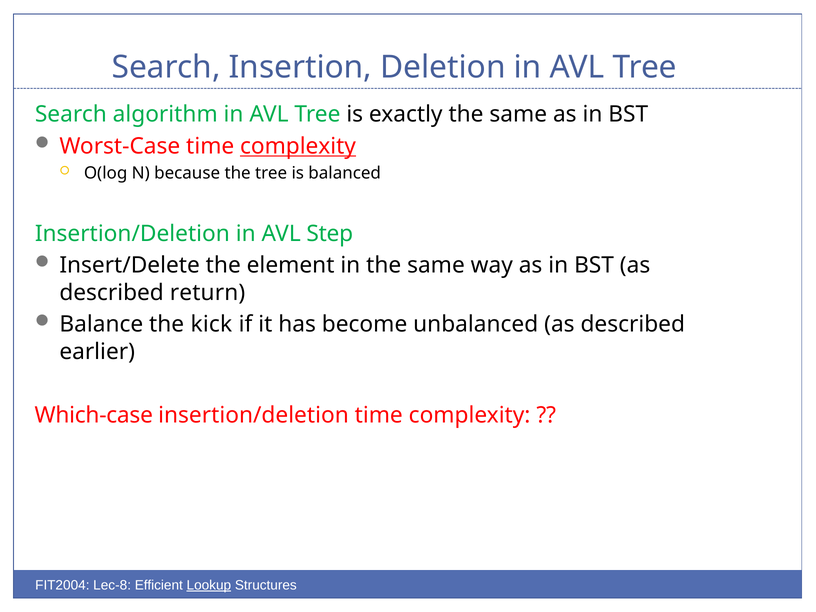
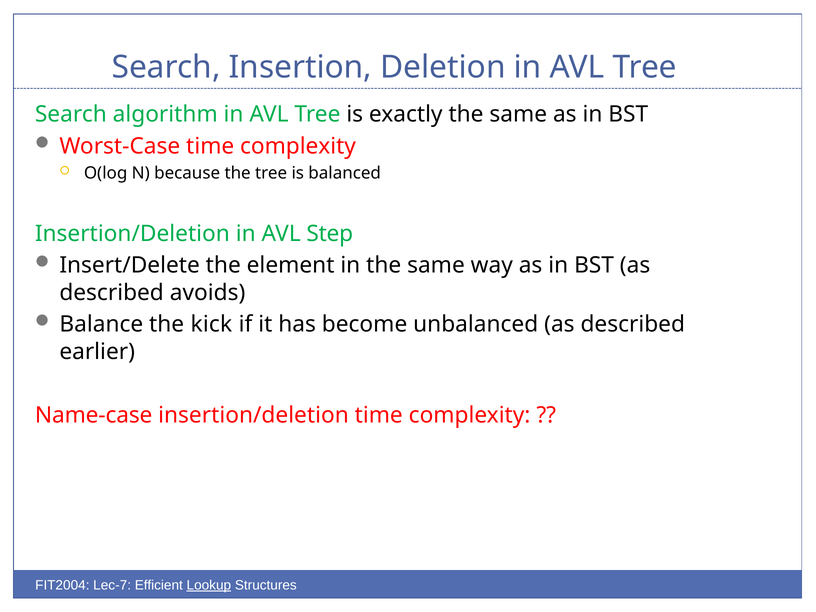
complexity at (298, 146) underline: present -> none
return: return -> avoids
Which-case: Which-case -> Name-case
Lec-8: Lec-8 -> Lec-7
